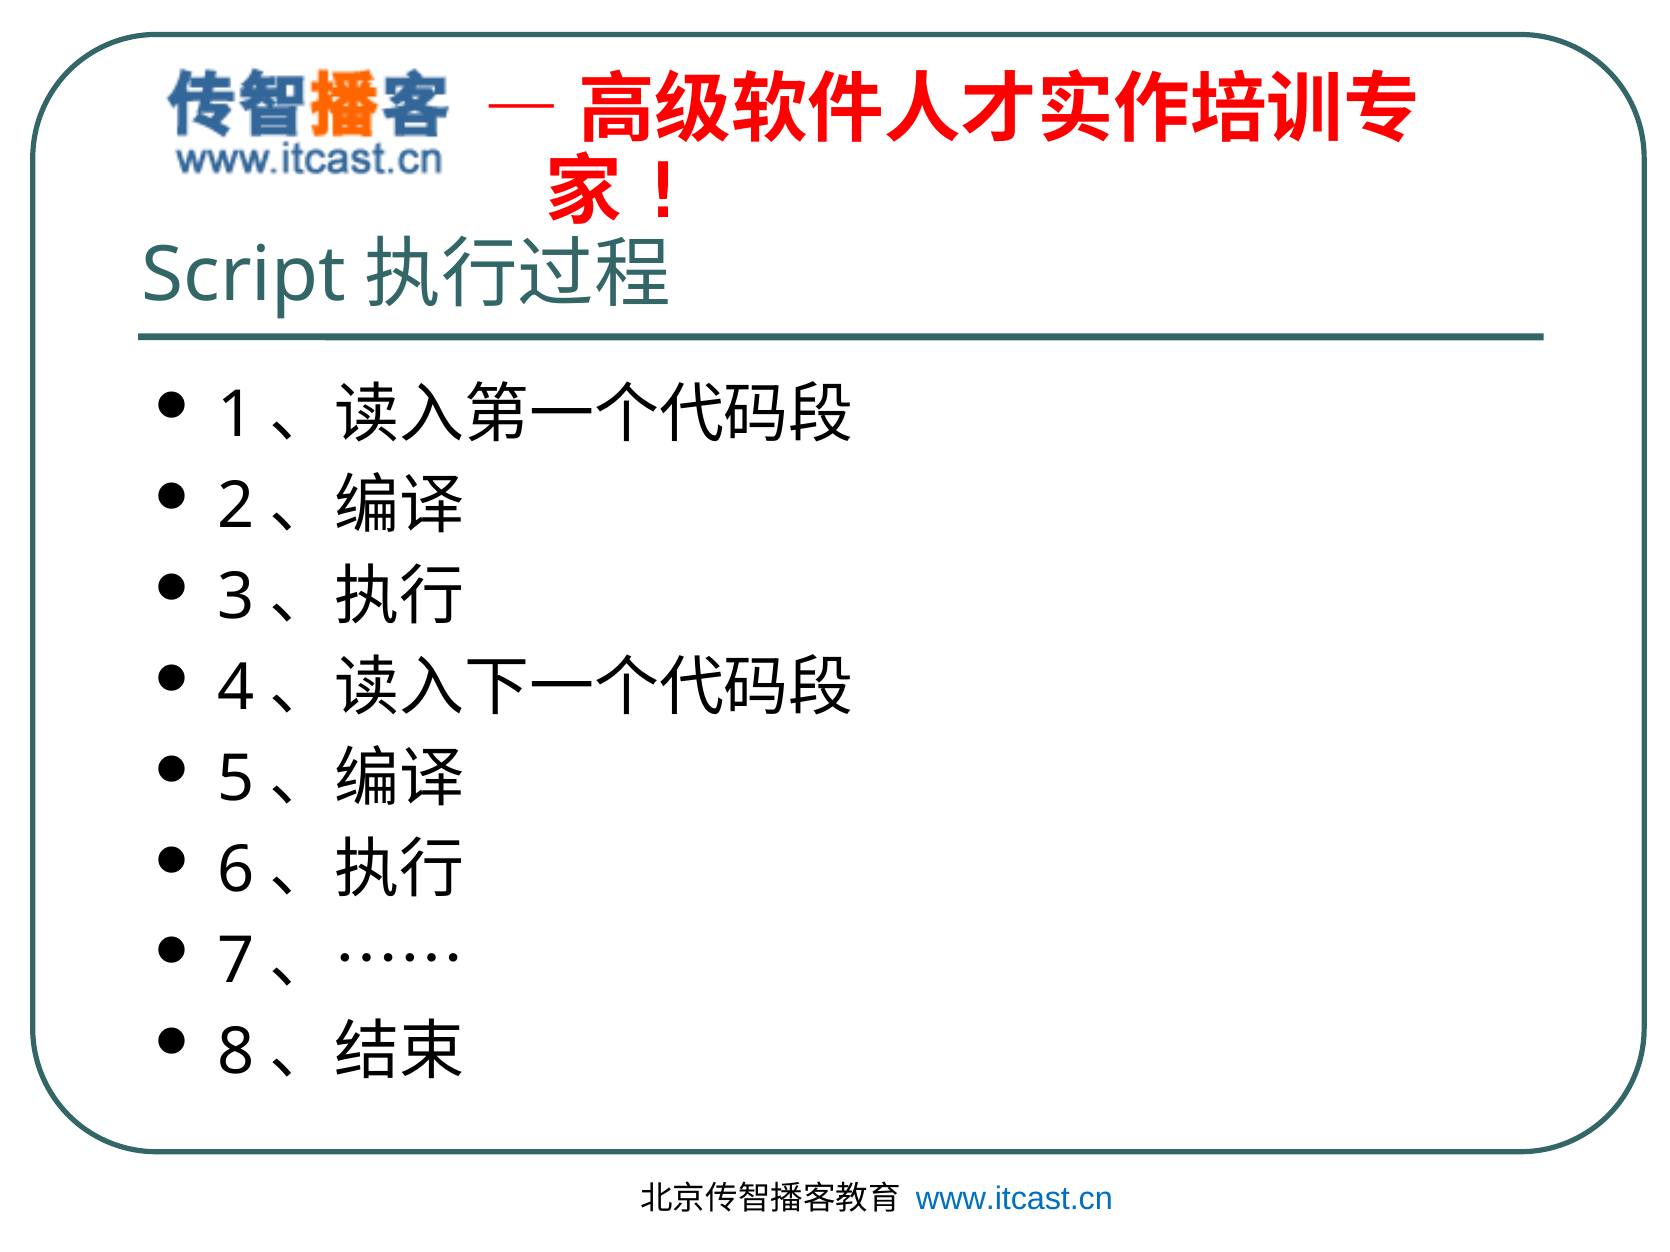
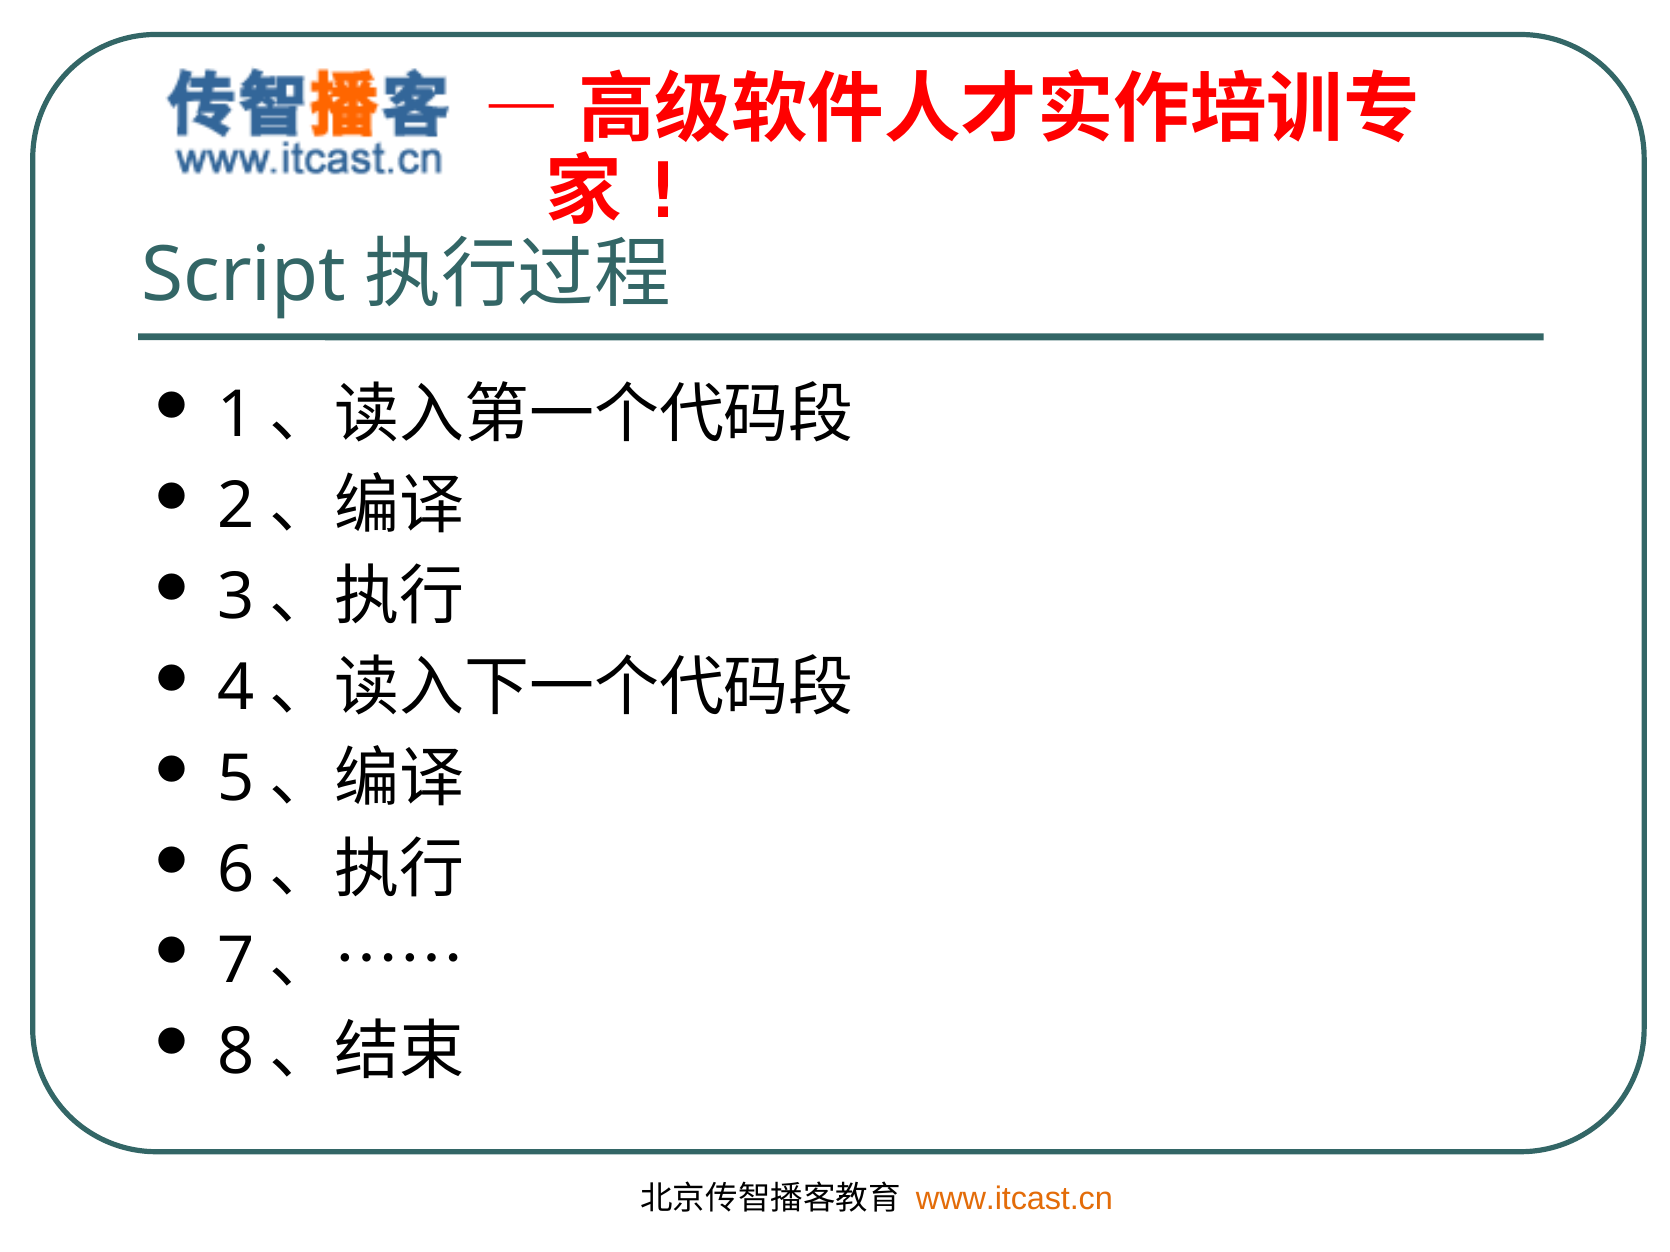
www.itcast.cn colour: blue -> orange
